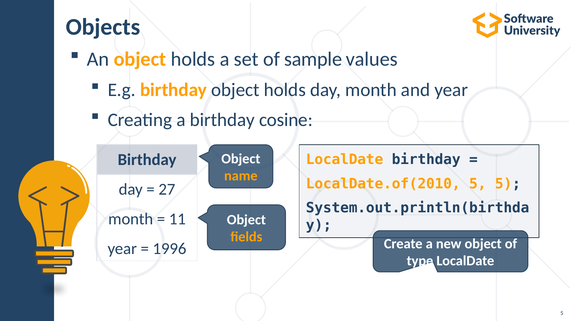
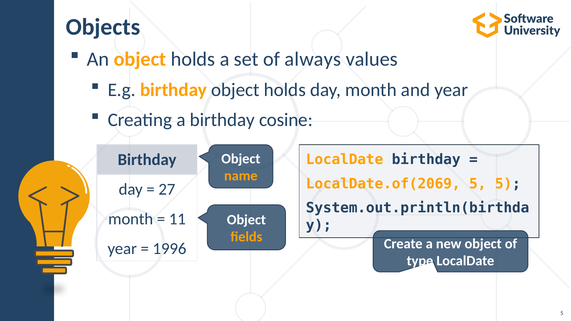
sample: sample -> always
LocalDate.of(2010: LocalDate.of(2010 -> LocalDate.of(2069
